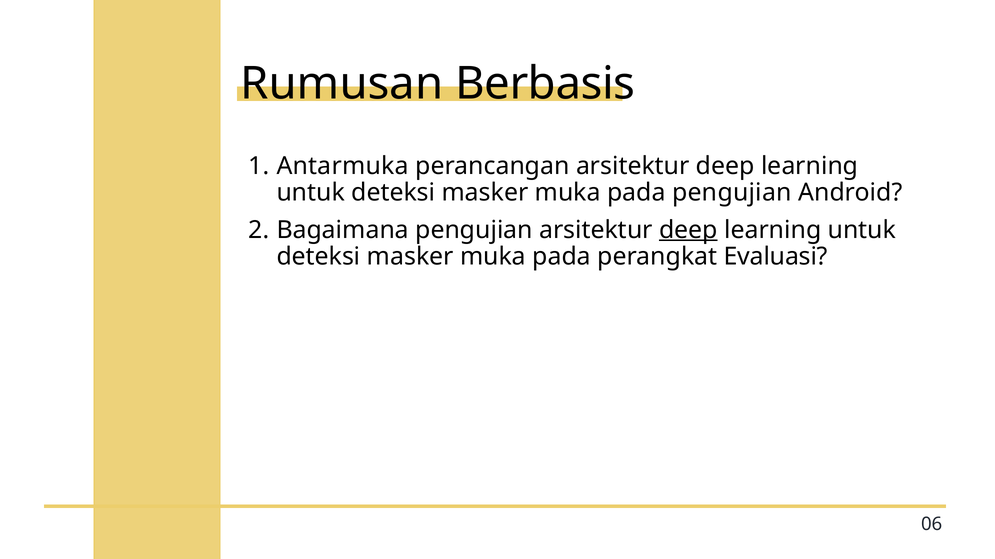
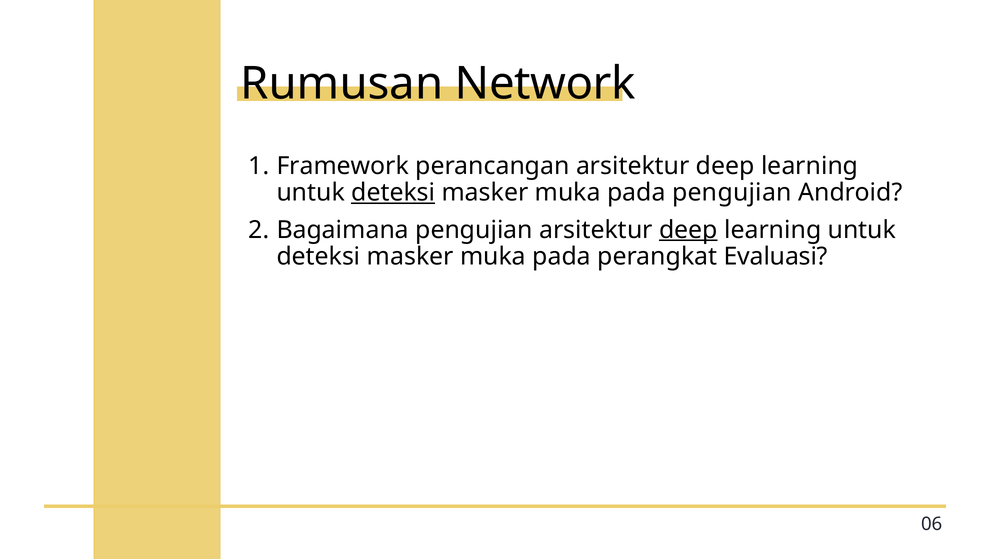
Berbasis: Berbasis -> Network
Antarmuka: Antarmuka -> Framework
deteksi at (393, 193) underline: none -> present
